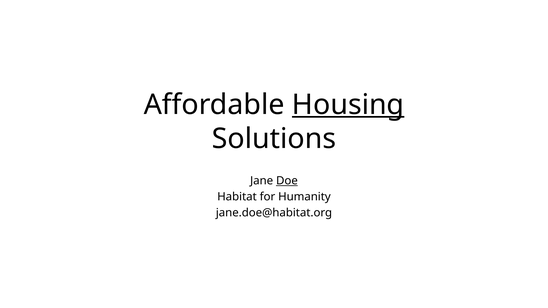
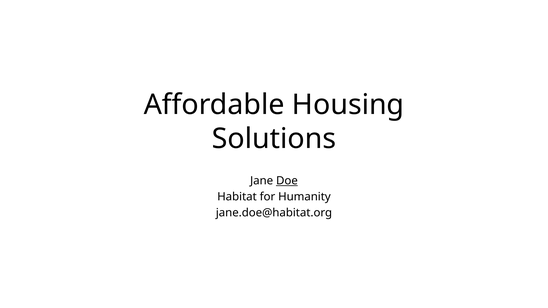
Housing underline: present -> none
